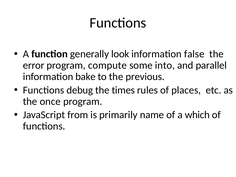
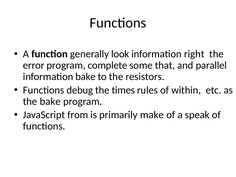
false: false -> right
compute: compute -> complete
into: into -> that
previous: previous -> resistors
places: places -> within
the once: once -> bake
name: name -> make
which: which -> speak
